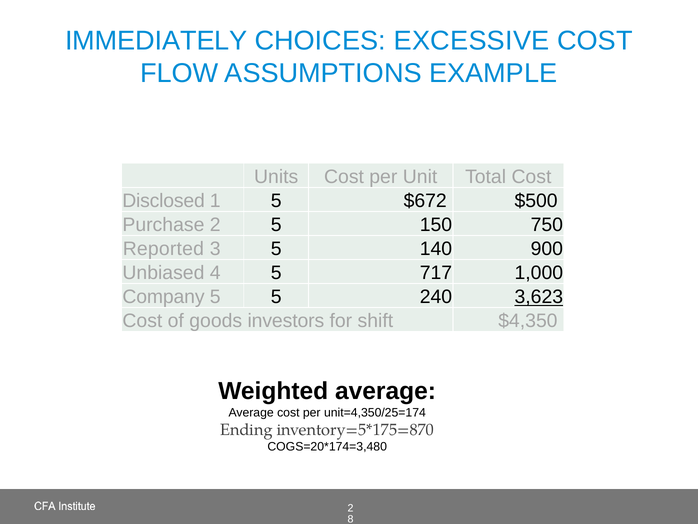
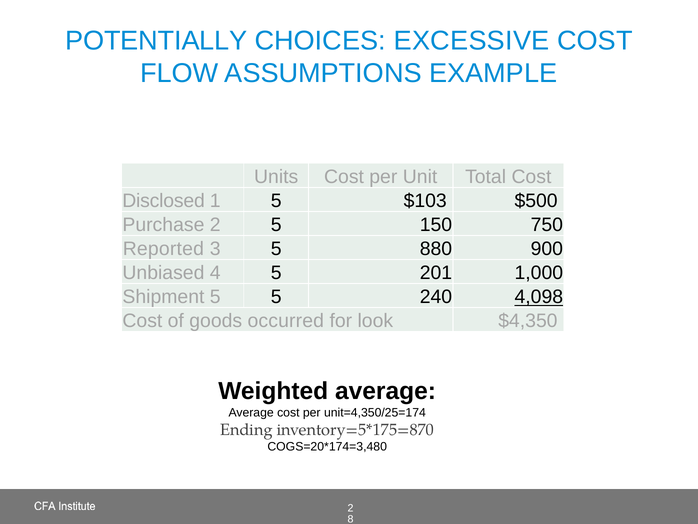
IMMEDIATELY: IMMEDIATELY -> POTENTIALLY
$672: $672 -> $103
140: 140 -> 880
717: 717 -> 201
Company: Company -> Shipment
3,623: 3,623 -> 4,098
investors: investors -> occurred
shift: shift -> look
